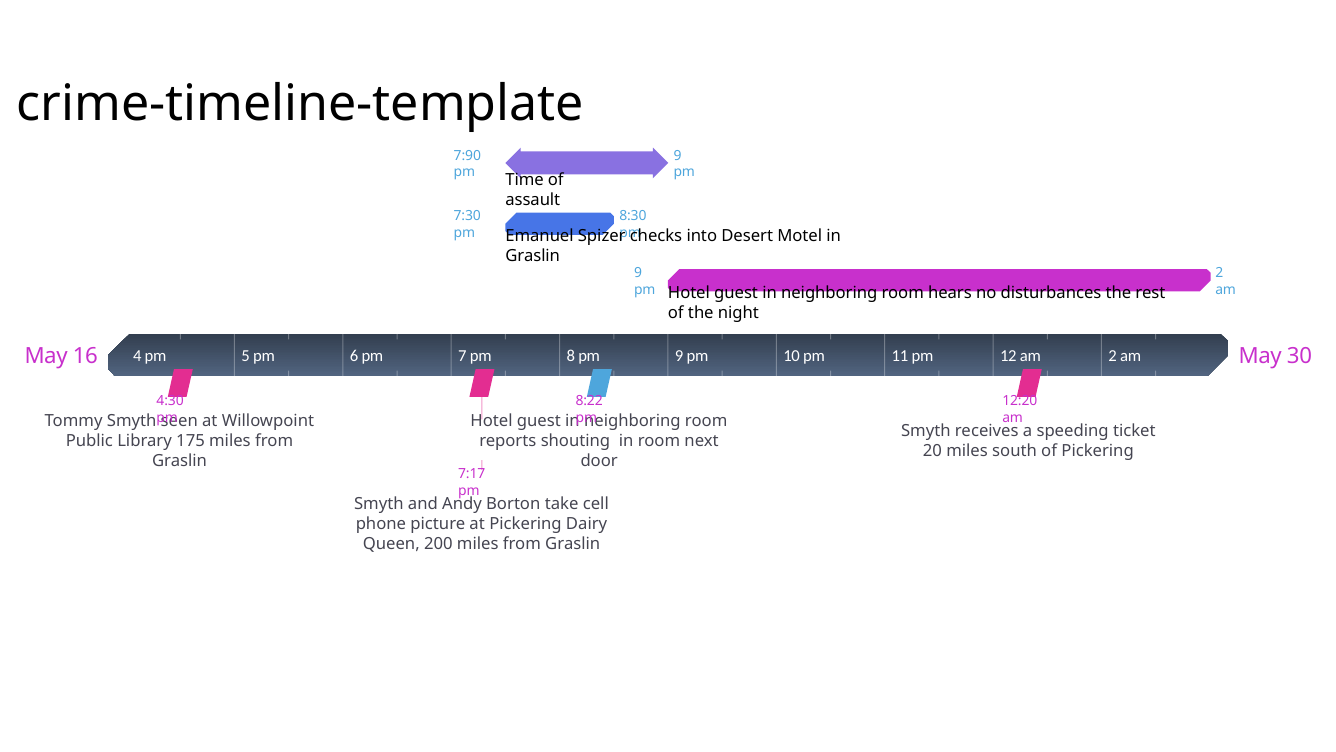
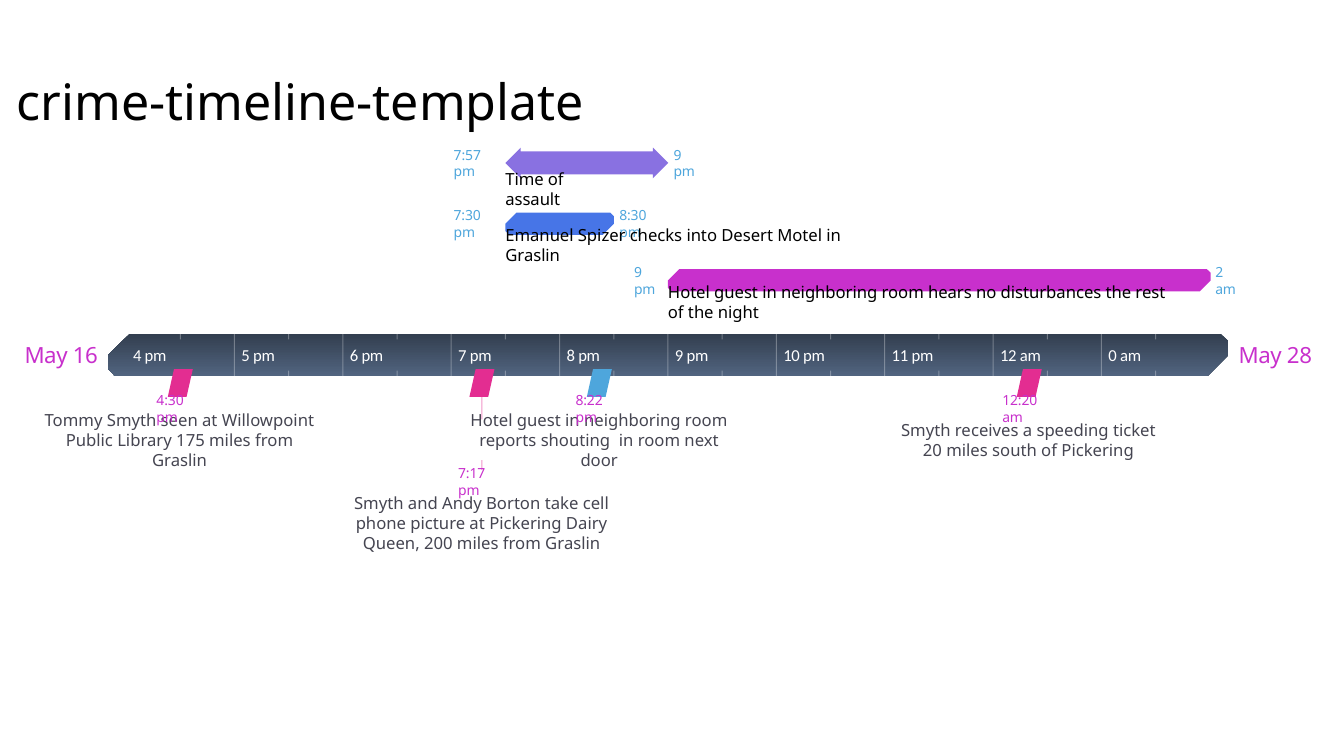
7:90: 7:90 -> 7:57
am 2: 2 -> 0
30: 30 -> 28
